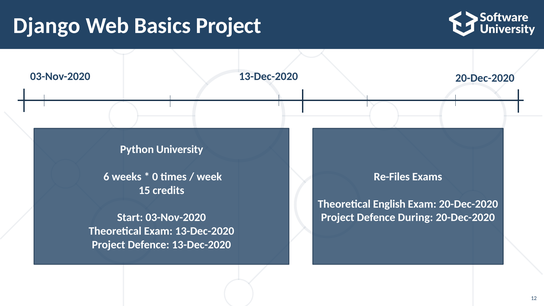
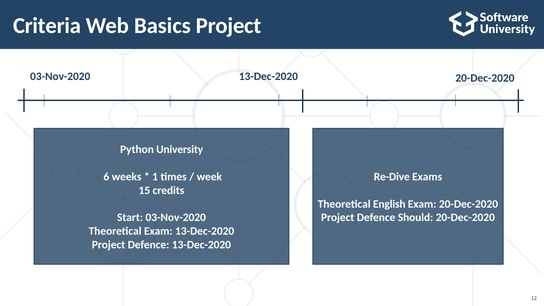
Django: Django -> Criteria
0: 0 -> 1
Re-Files: Re-Files -> Re-Dive
During: During -> Should
